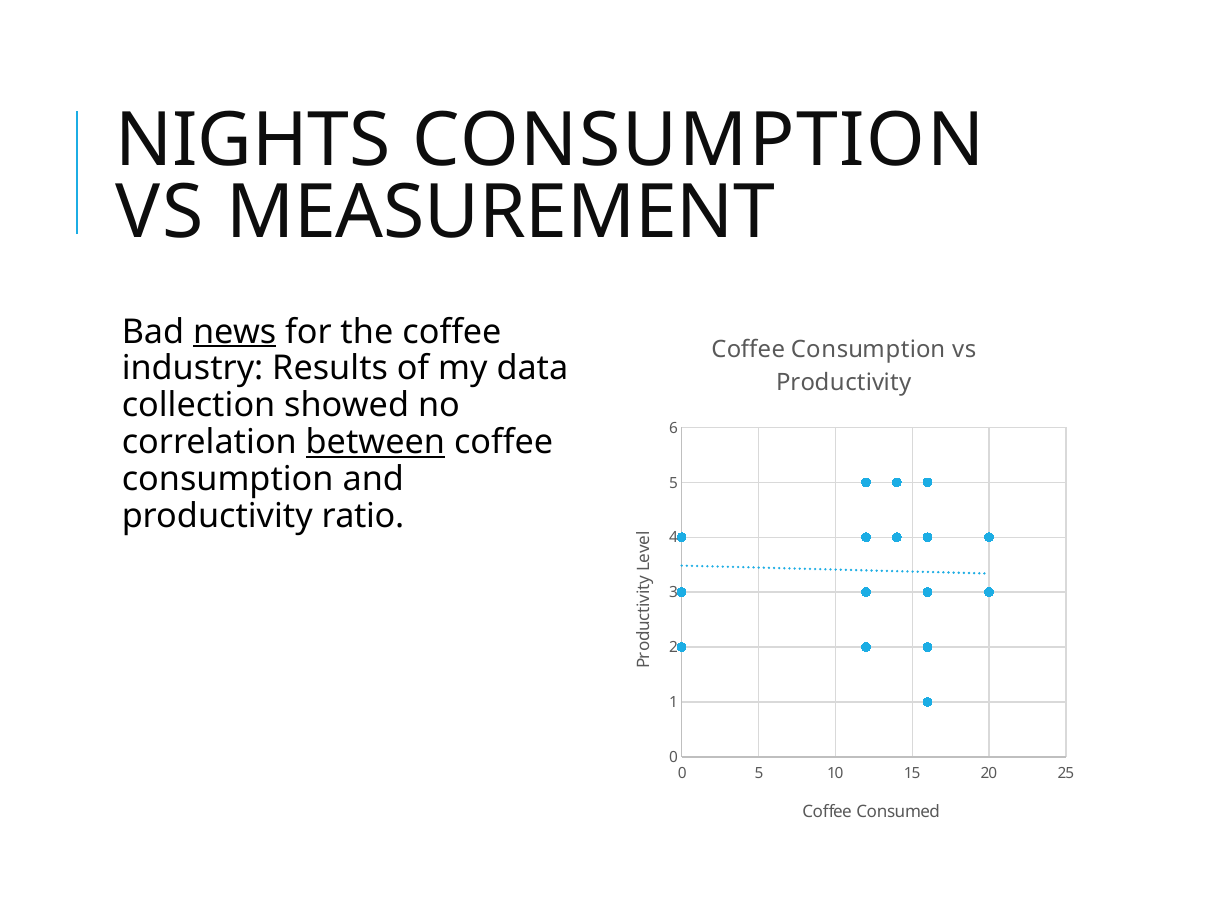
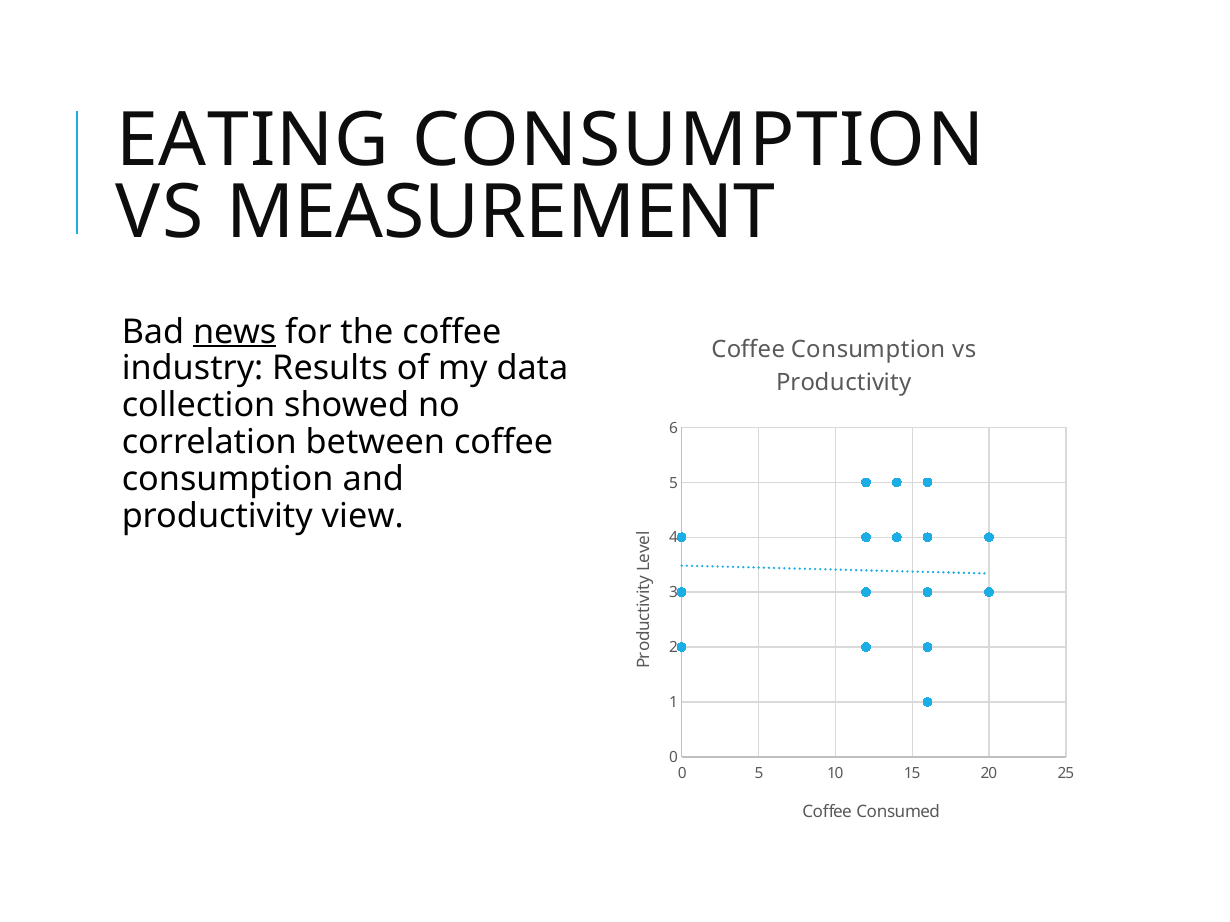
NIGHTS: NIGHTS -> EATING
between underline: present -> none
ratio: ratio -> view
